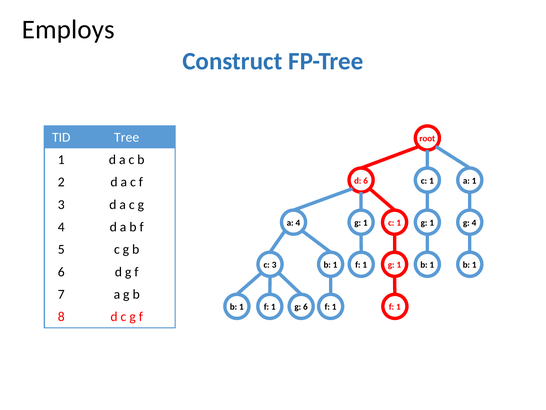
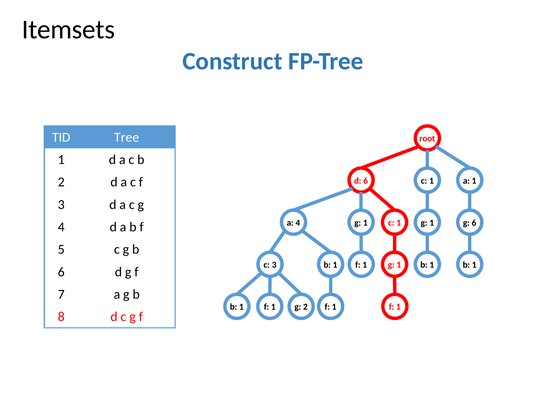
Employs: Employs -> Itemsets
1 g 4: 4 -> 6
g 6: 6 -> 2
